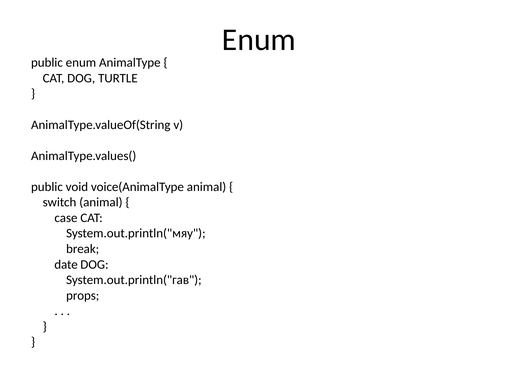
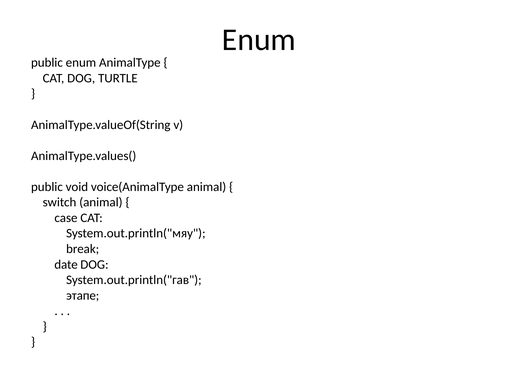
props: props -> этапе
